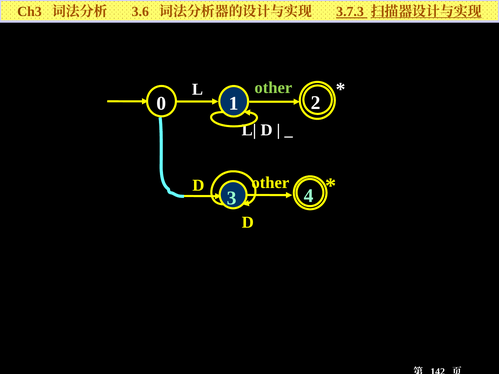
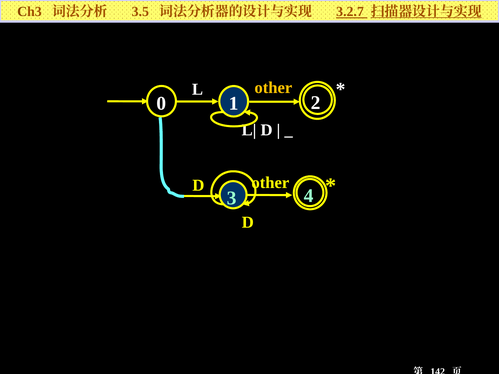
3.6: 3.6 -> 3.5
3.7.3: 3.7.3 -> 3.2.7
other at (273, 88) colour: light green -> yellow
